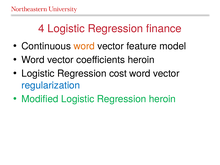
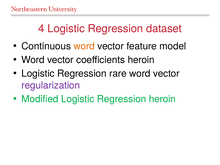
finance: finance -> dataset
cost: cost -> rare
regularization colour: blue -> purple
